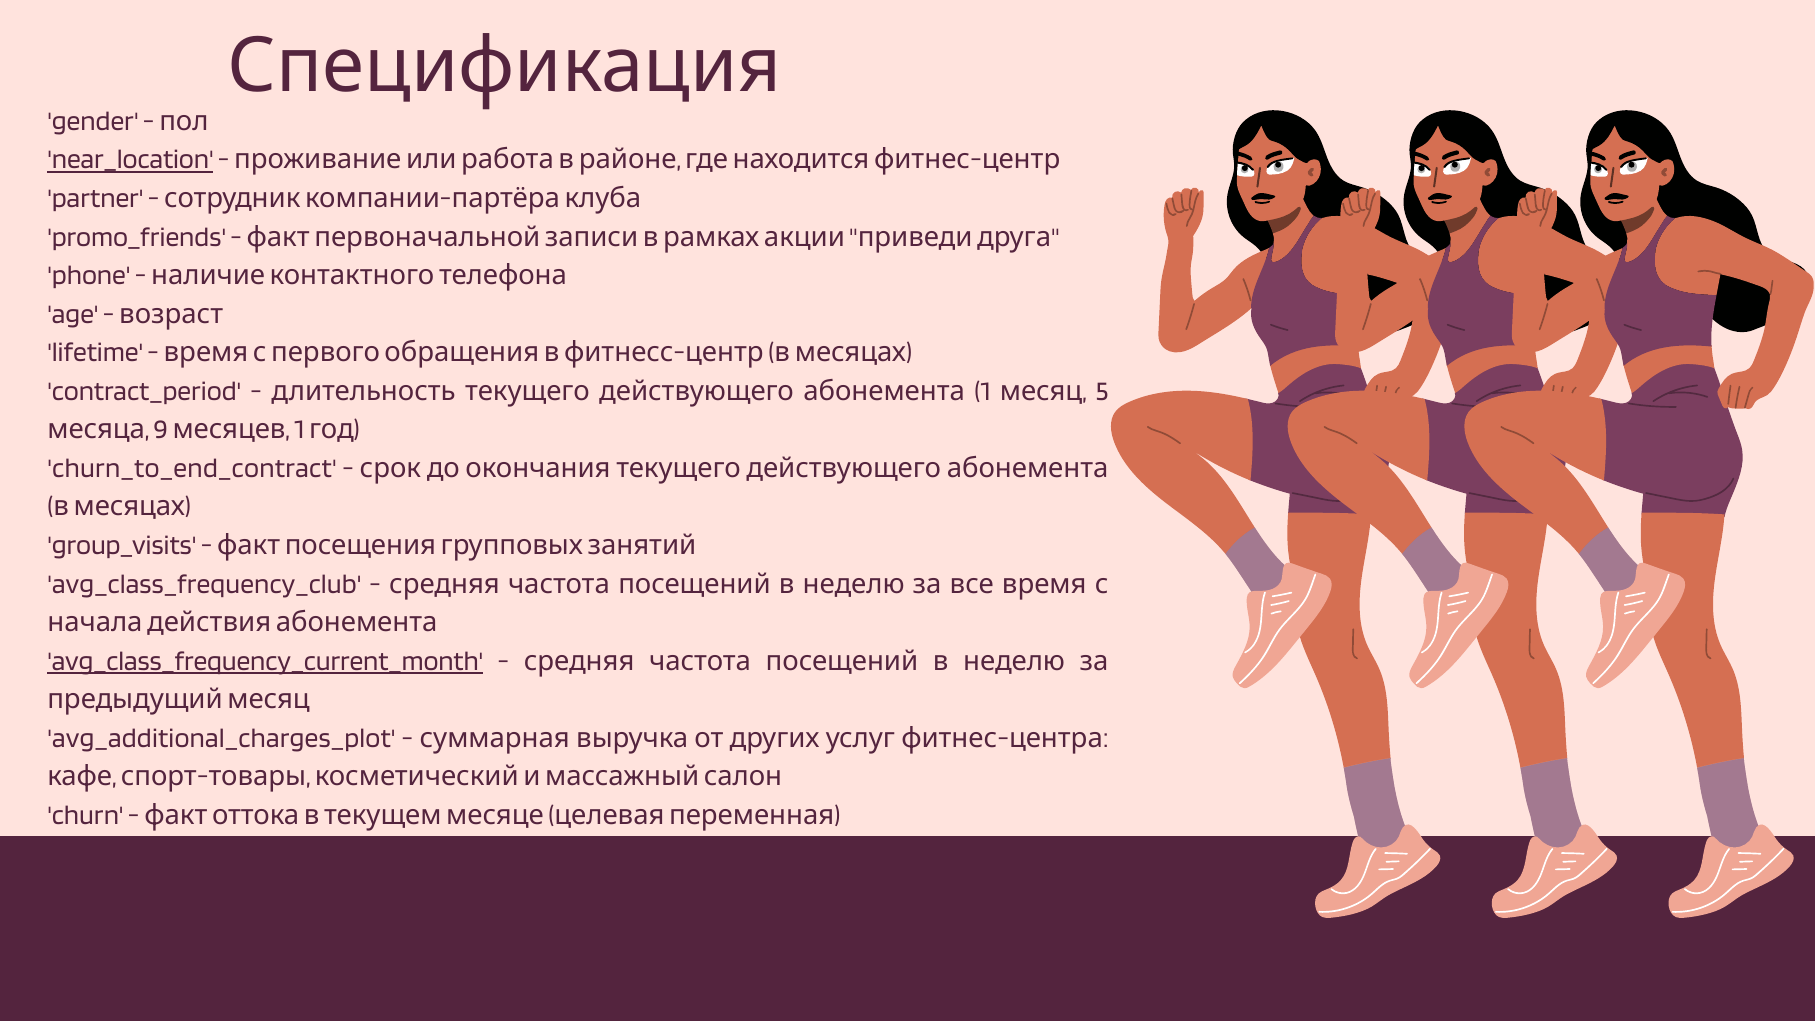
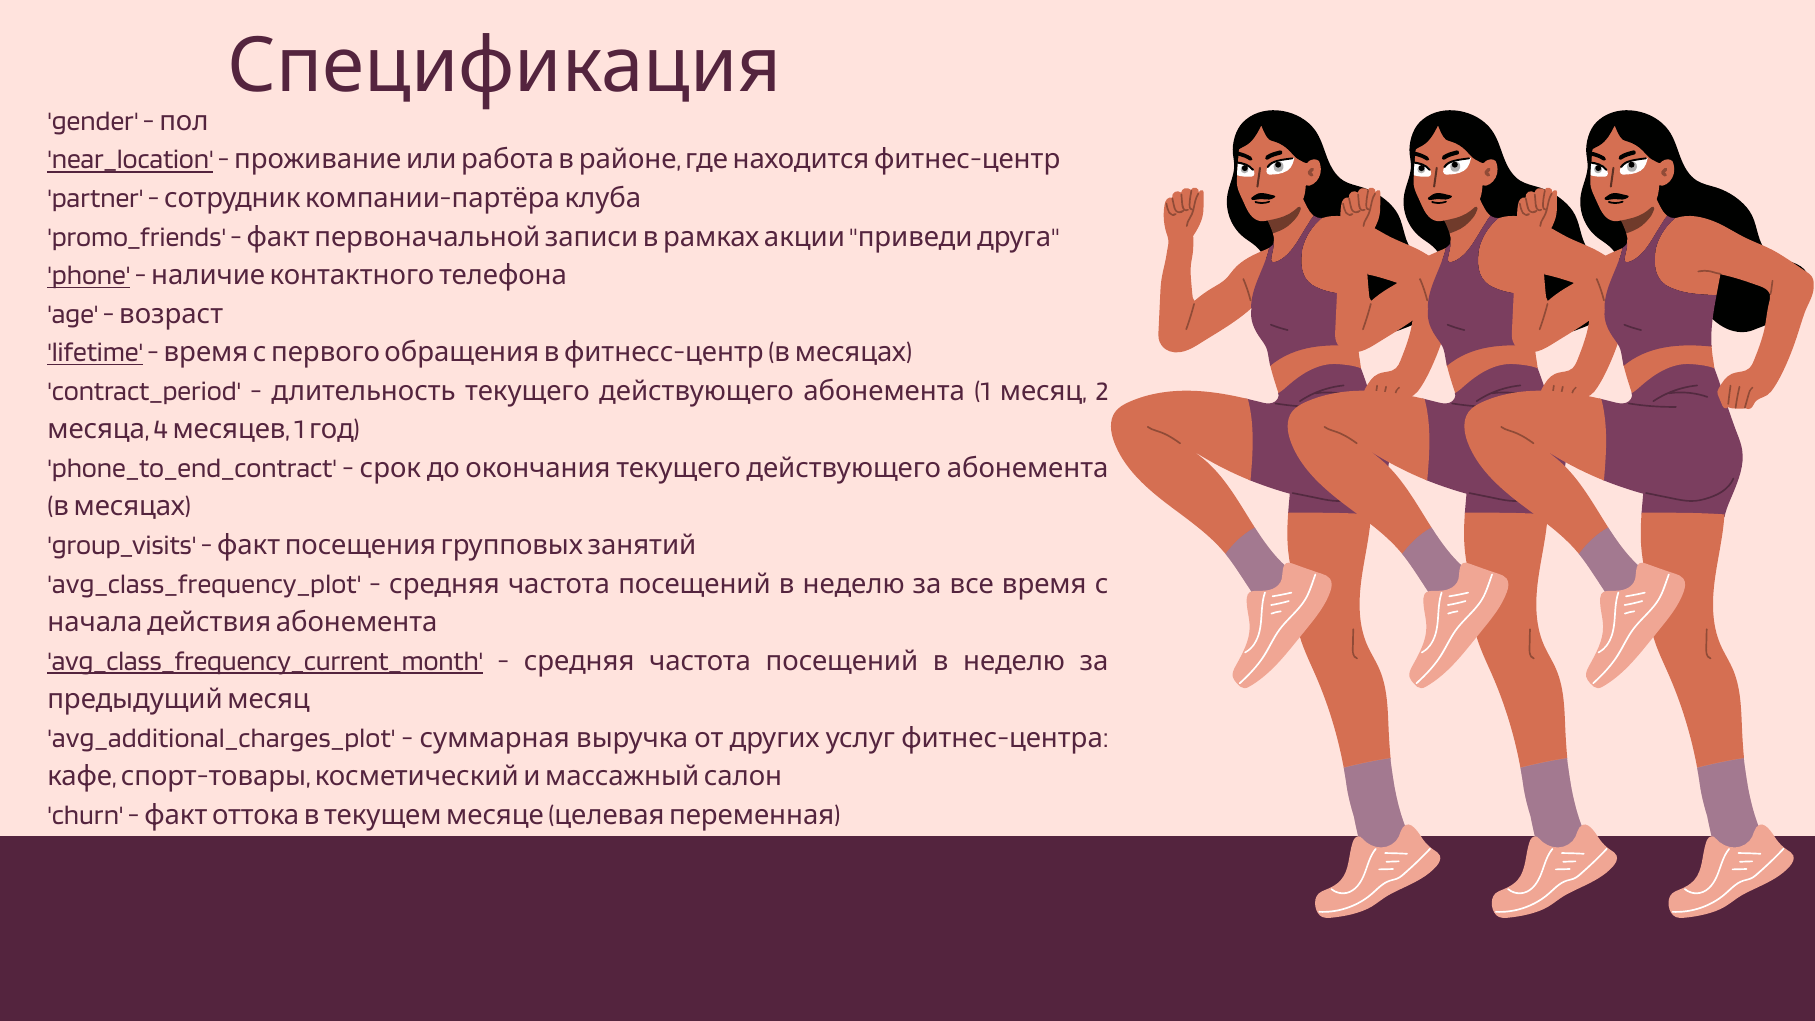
phone underline: none -> present
lifetime underline: none -> present
5: 5 -> 2
9: 9 -> 4
churn_to_end_contract: churn_to_end_contract -> phone_to_end_contract
avg_class_frequency_club: avg_class_frequency_club -> avg_class_frequency_plot
